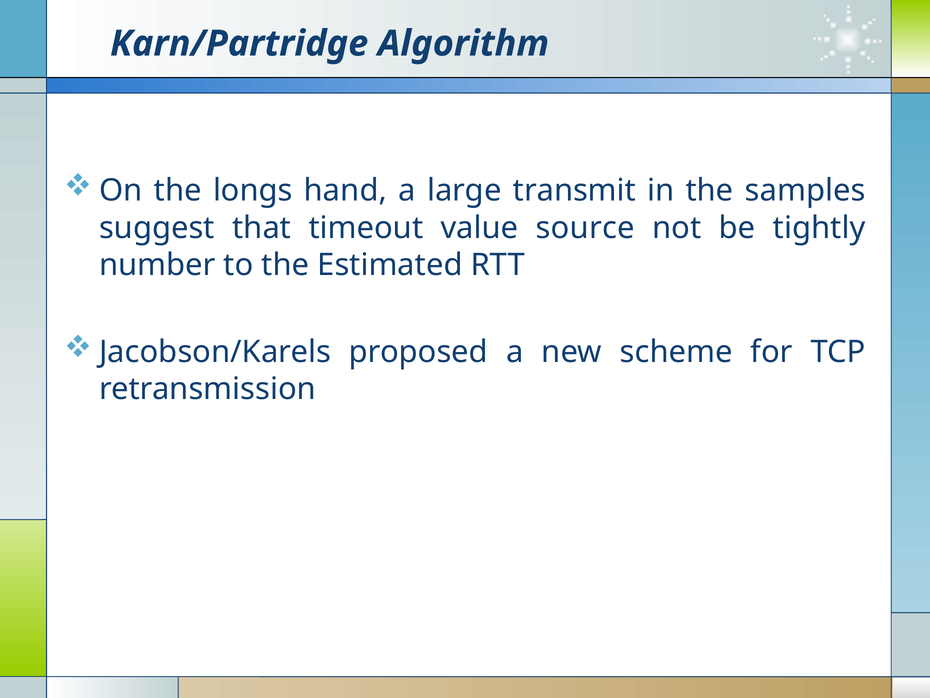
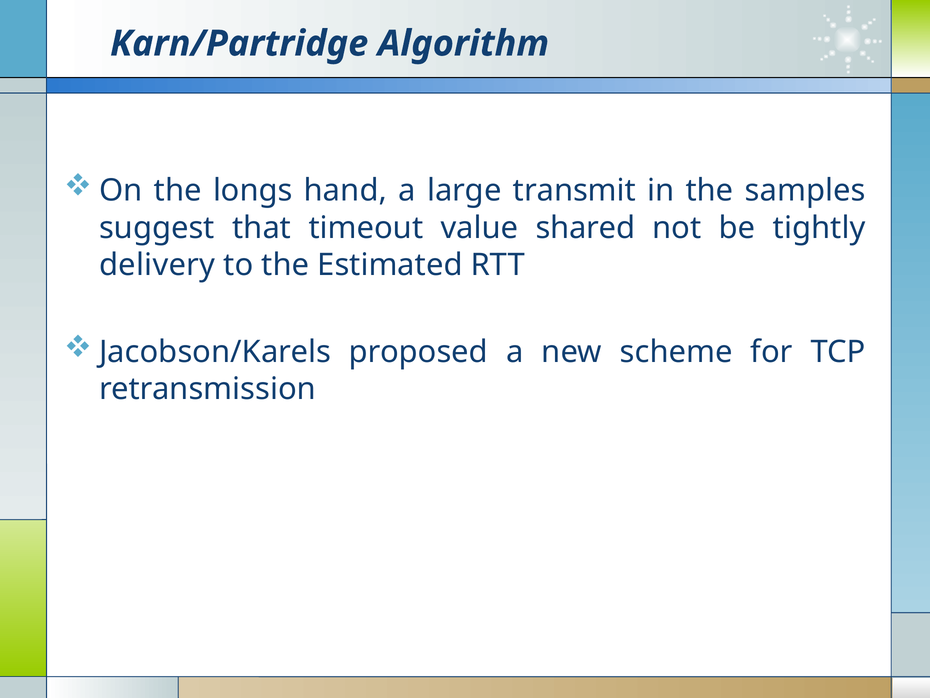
source: source -> shared
number: number -> delivery
